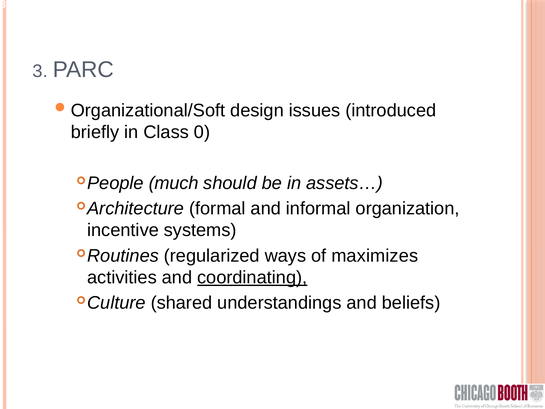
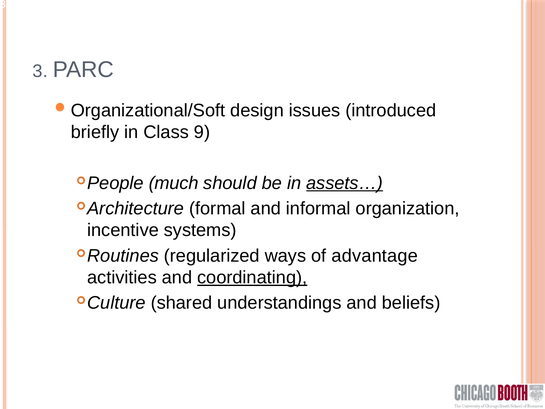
0: 0 -> 9
assets… underline: none -> present
maximizes: maximizes -> advantage
